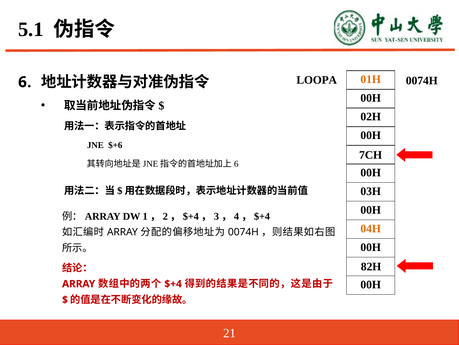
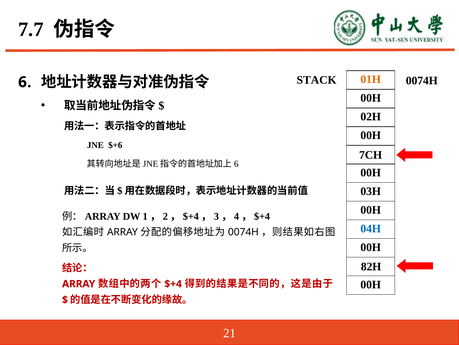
5.1: 5.1 -> 7.7
LOOPA: LOOPA -> STACK
04H colour: orange -> blue
